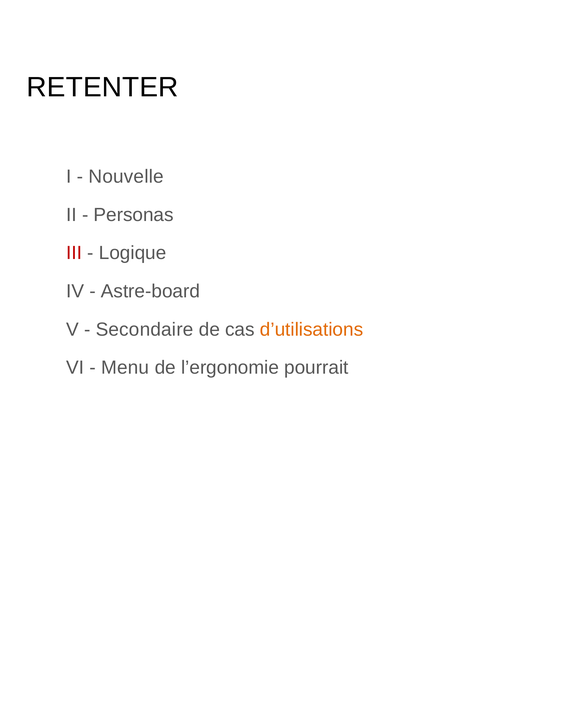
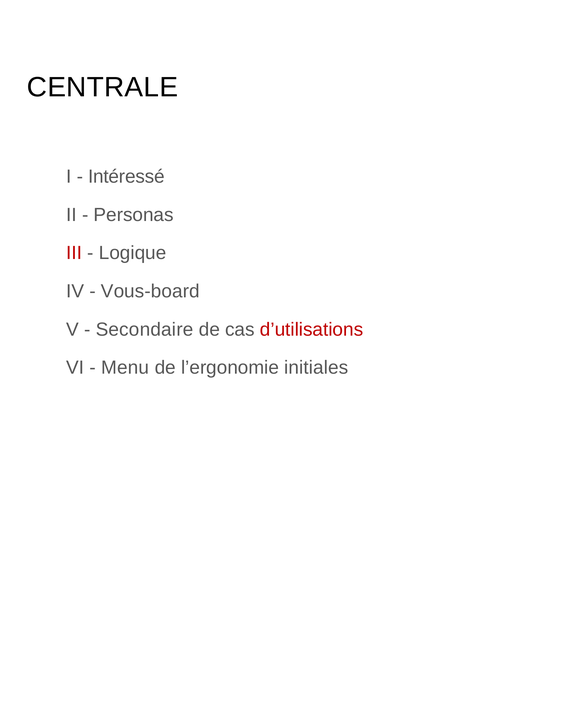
RETENTER: RETENTER -> CENTRALE
Nouvelle: Nouvelle -> Intéressé
Astre-board: Astre-board -> Vous-board
d’utilisations colour: orange -> red
pourrait: pourrait -> initiales
